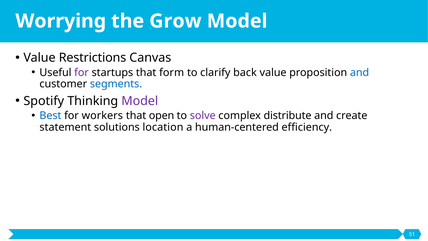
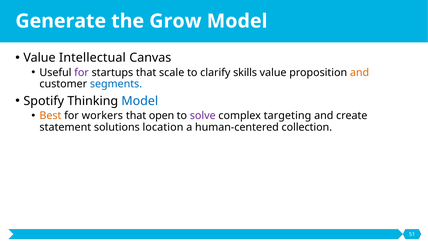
Worrying: Worrying -> Generate
Restrictions: Restrictions -> Intellectual
form: form -> scale
back: back -> skills
and at (360, 72) colour: blue -> orange
Model at (140, 101) colour: purple -> blue
Best colour: blue -> orange
distribute: distribute -> targeting
efficiency: efficiency -> collection
